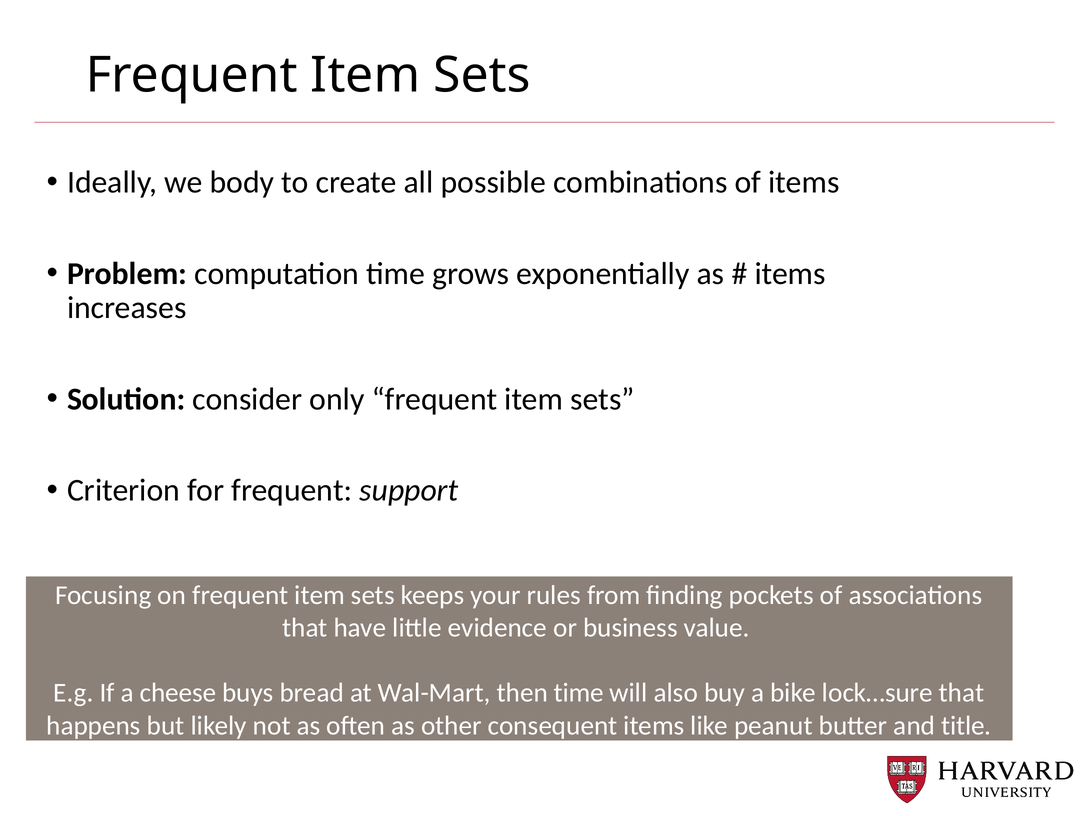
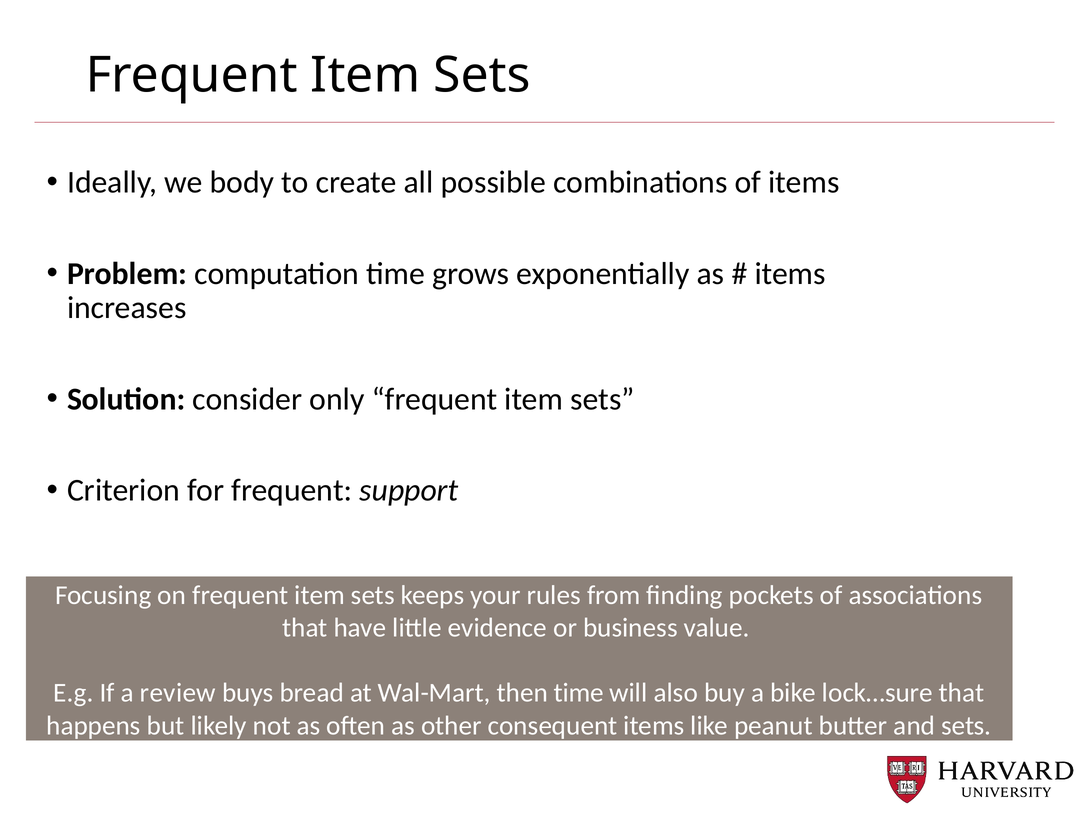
cheese: cheese -> review
and title: title -> sets
